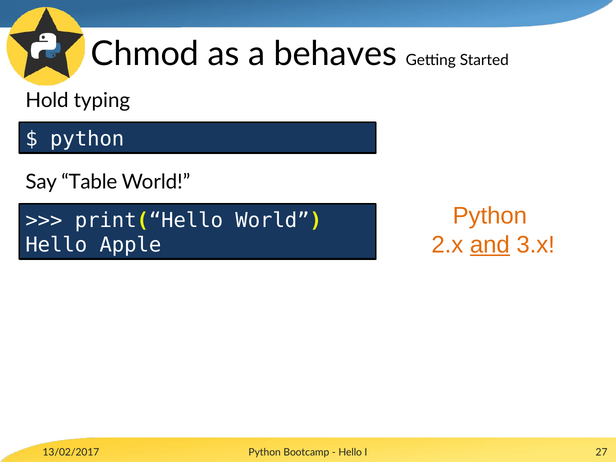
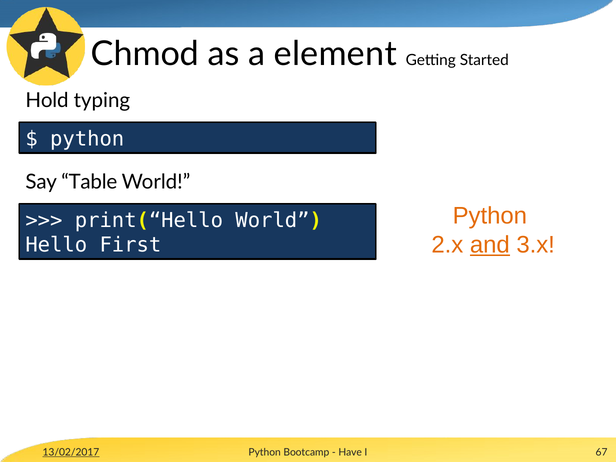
behaves: behaves -> element
Apple: Apple -> First
13/02/2017 underline: none -> present
Hello at (350, 452): Hello -> Have
27: 27 -> 67
